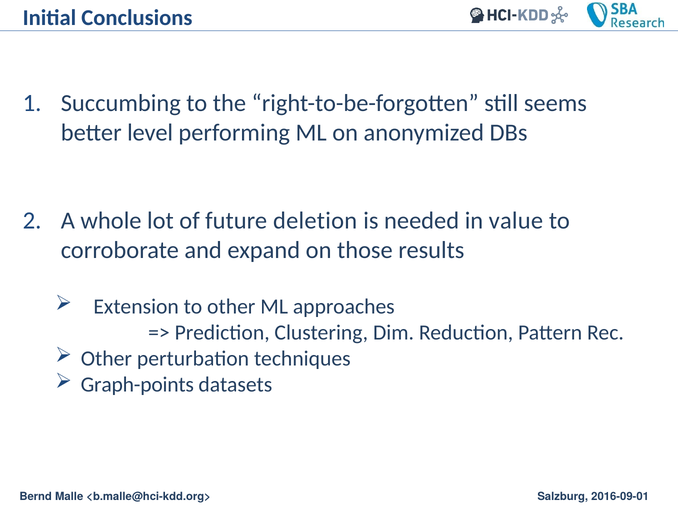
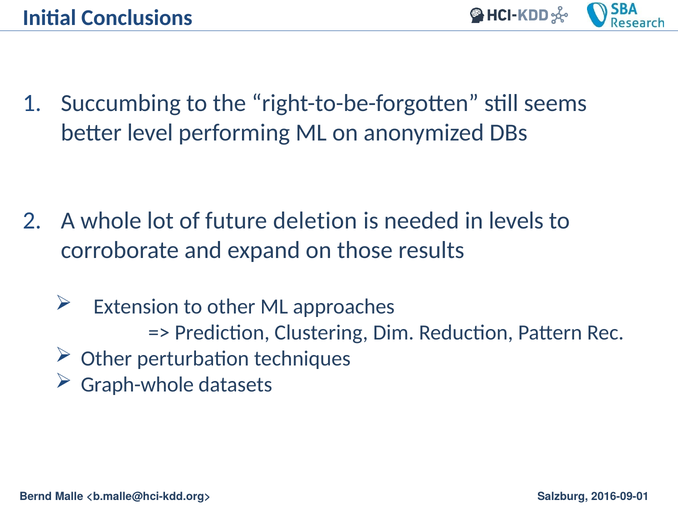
value: value -> levels
Graph-points: Graph-points -> Graph-whole
